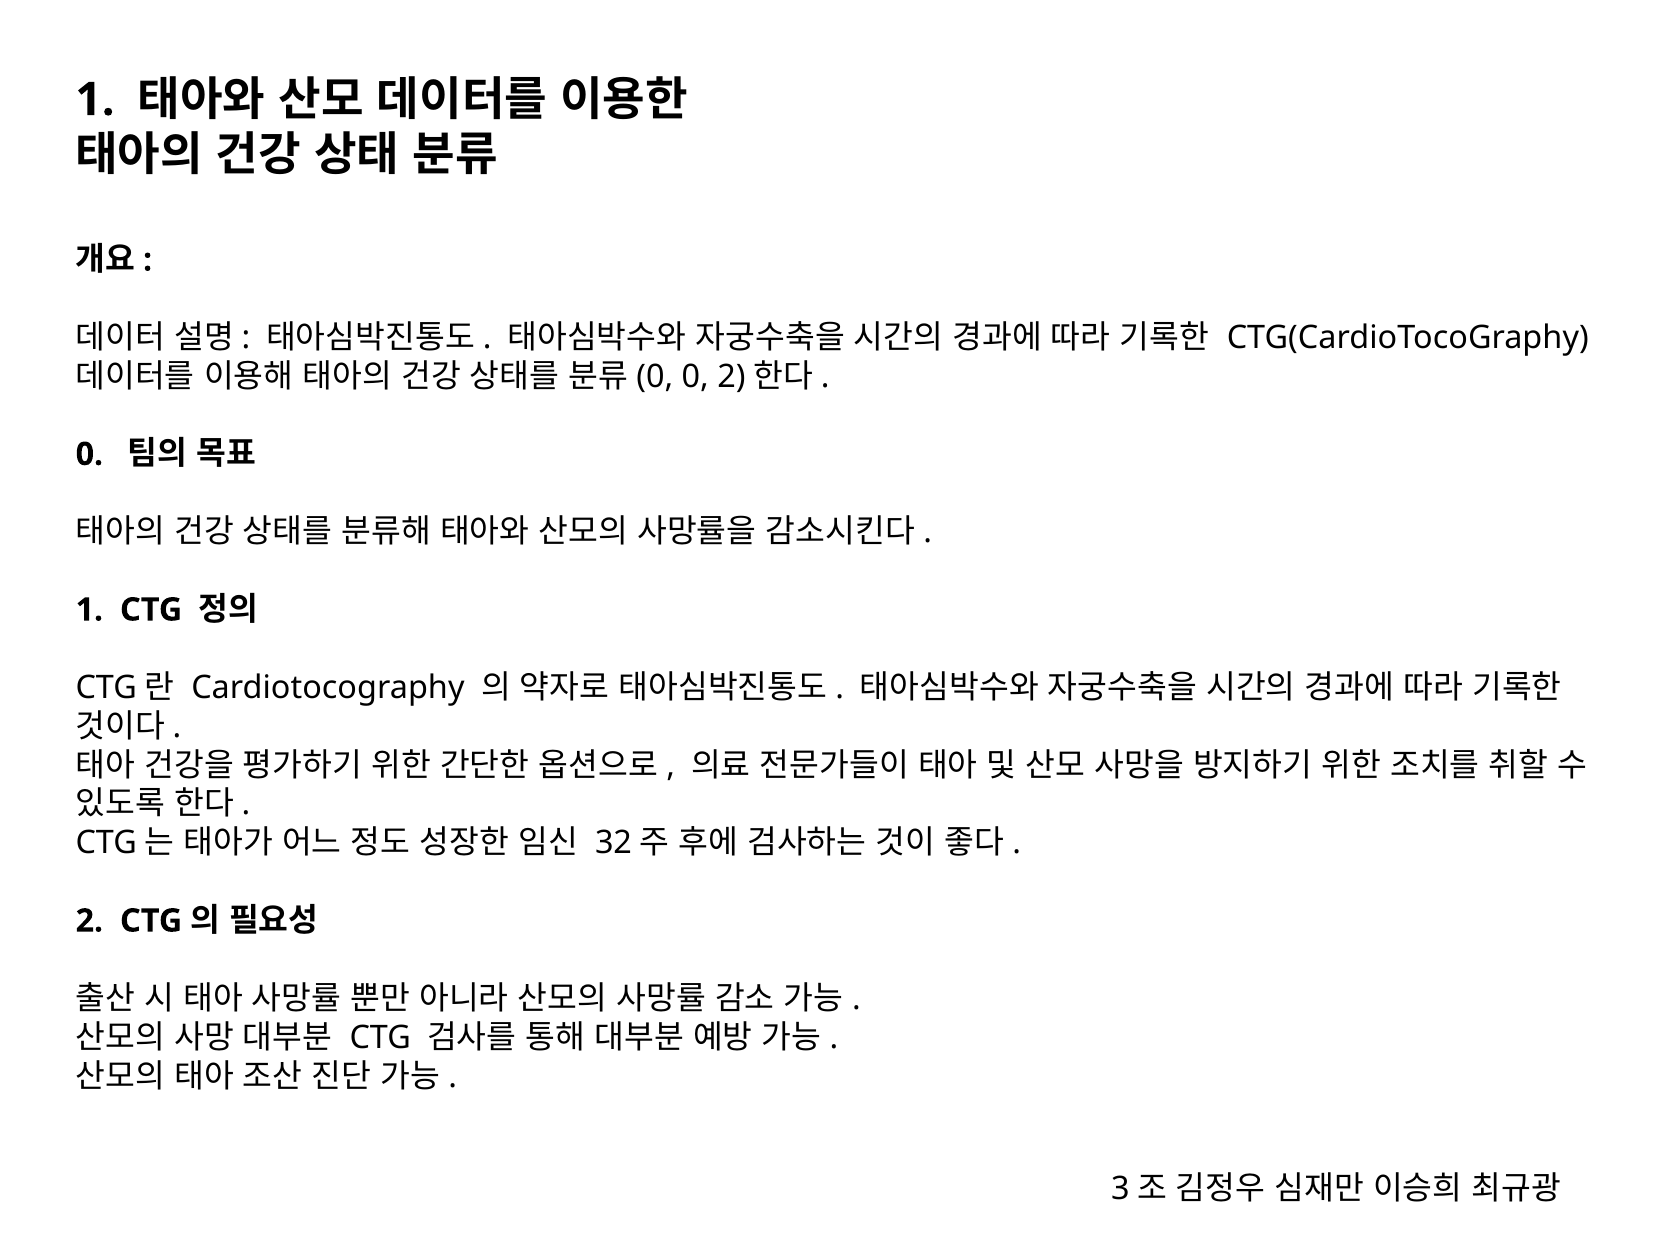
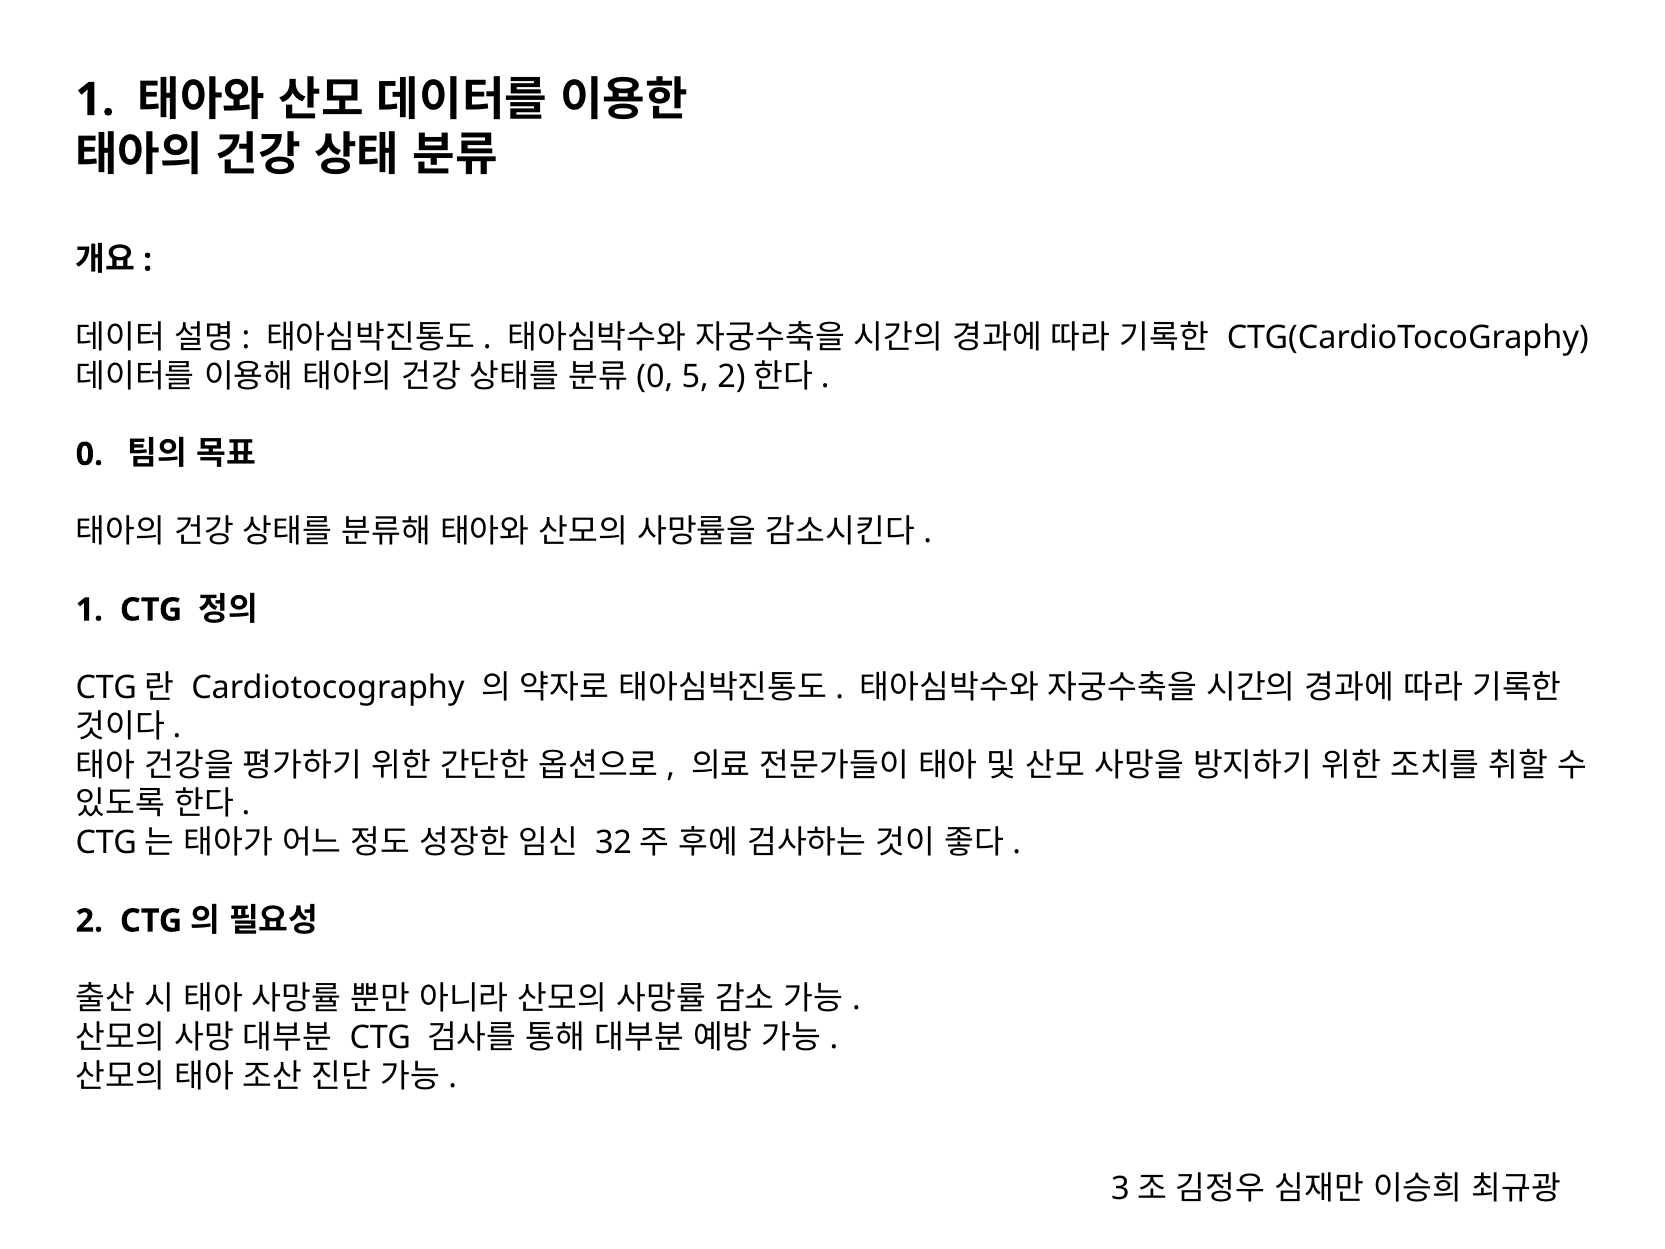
0 0: 0 -> 5
